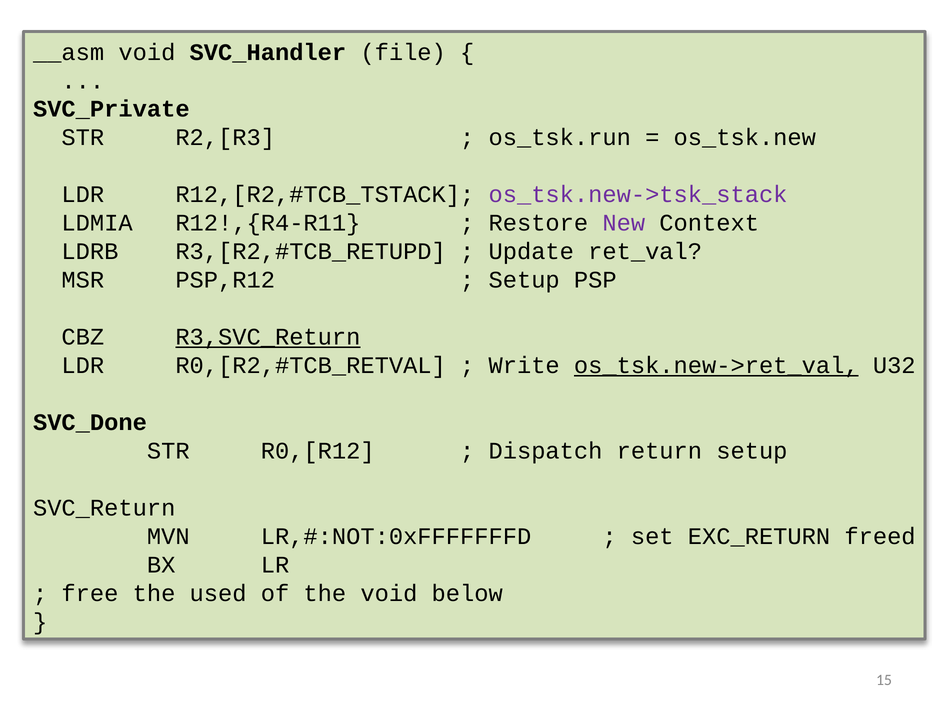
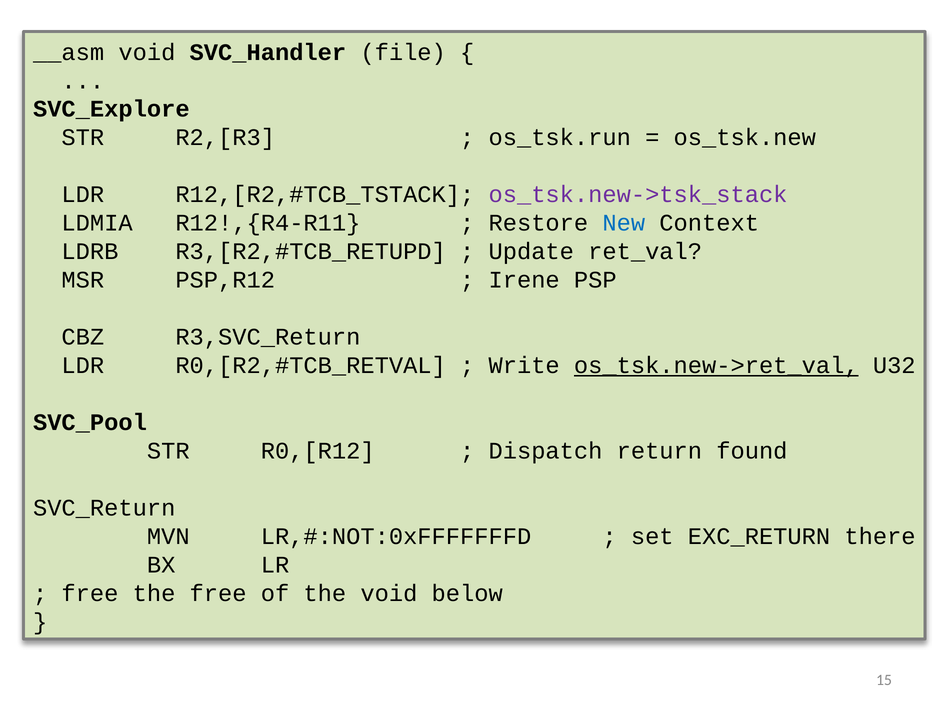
SVC_Private: SVC_Private -> SVC_Explore
New colour: purple -> blue
Setup at (524, 280): Setup -> Irene
R3,SVC_Return underline: present -> none
SVC_Done: SVC_Done -> SVC_Pool
return setup: setup -> found
freed: freed -> there
the used: used -> free
